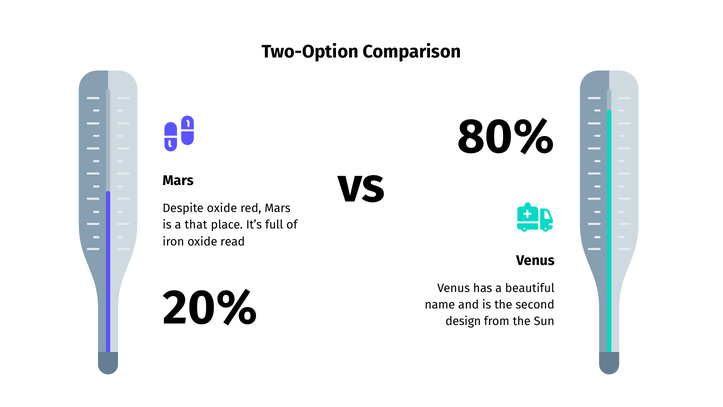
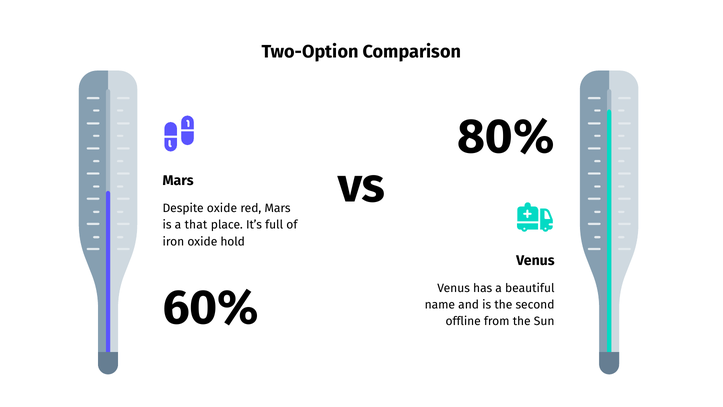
read: read -> hold
20%: 20% -> 60%
design: design -> offline
